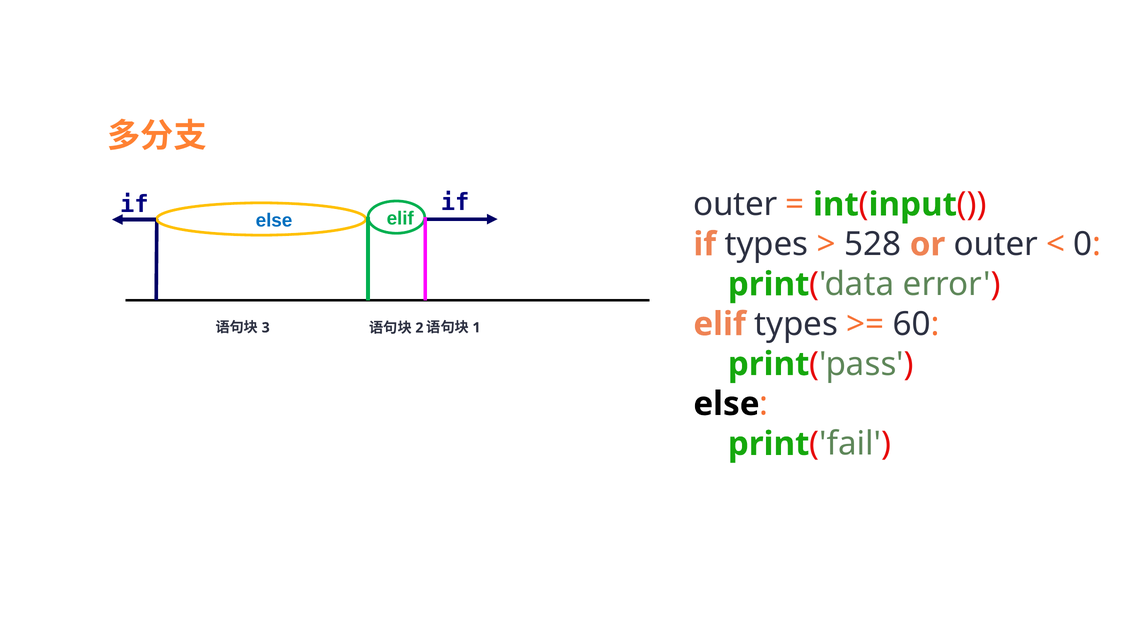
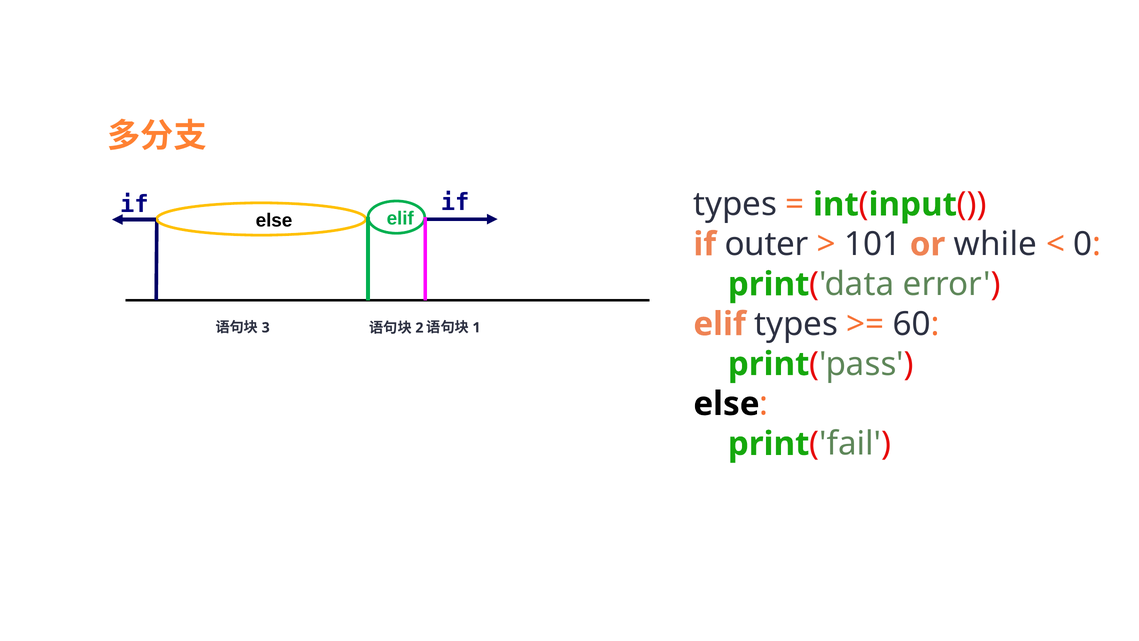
outer at (735, 204): outer -> types
else at (274, 220) colour: blue -> black
if types: types -> outer
528: 528 -> 101
or outer: outer -> while
